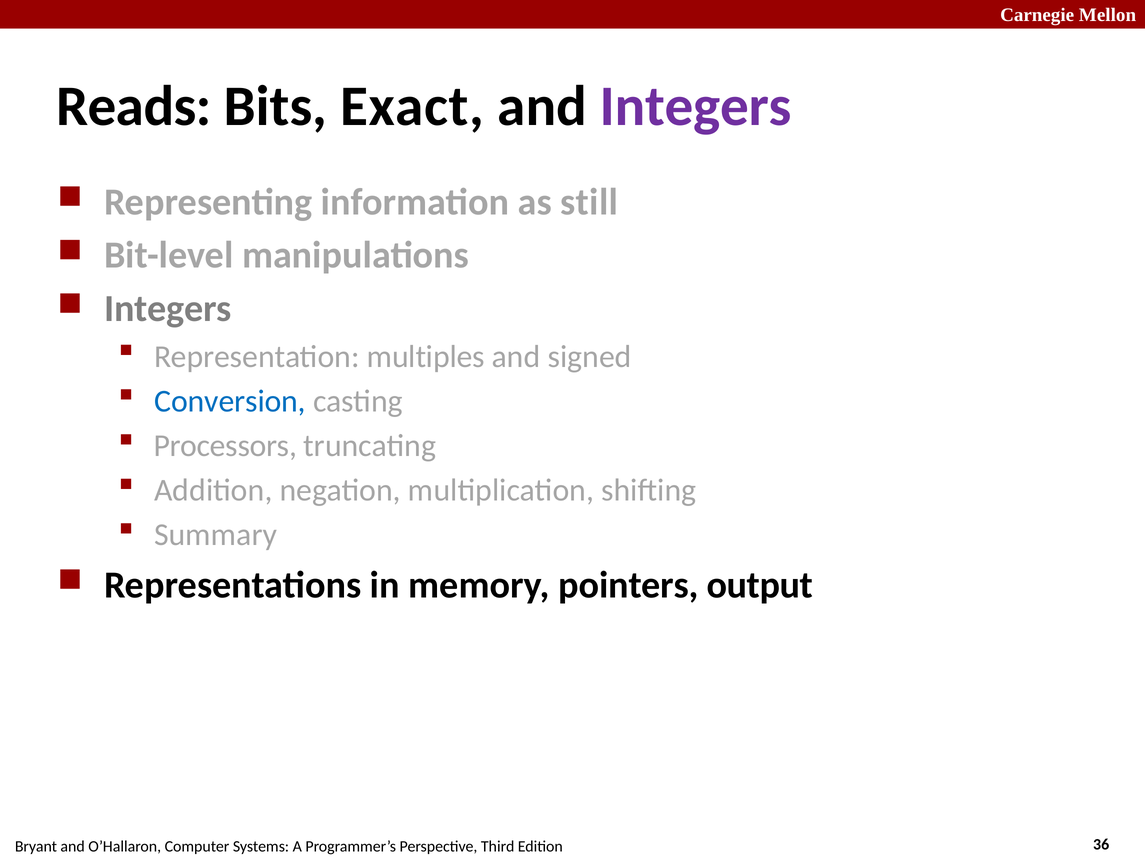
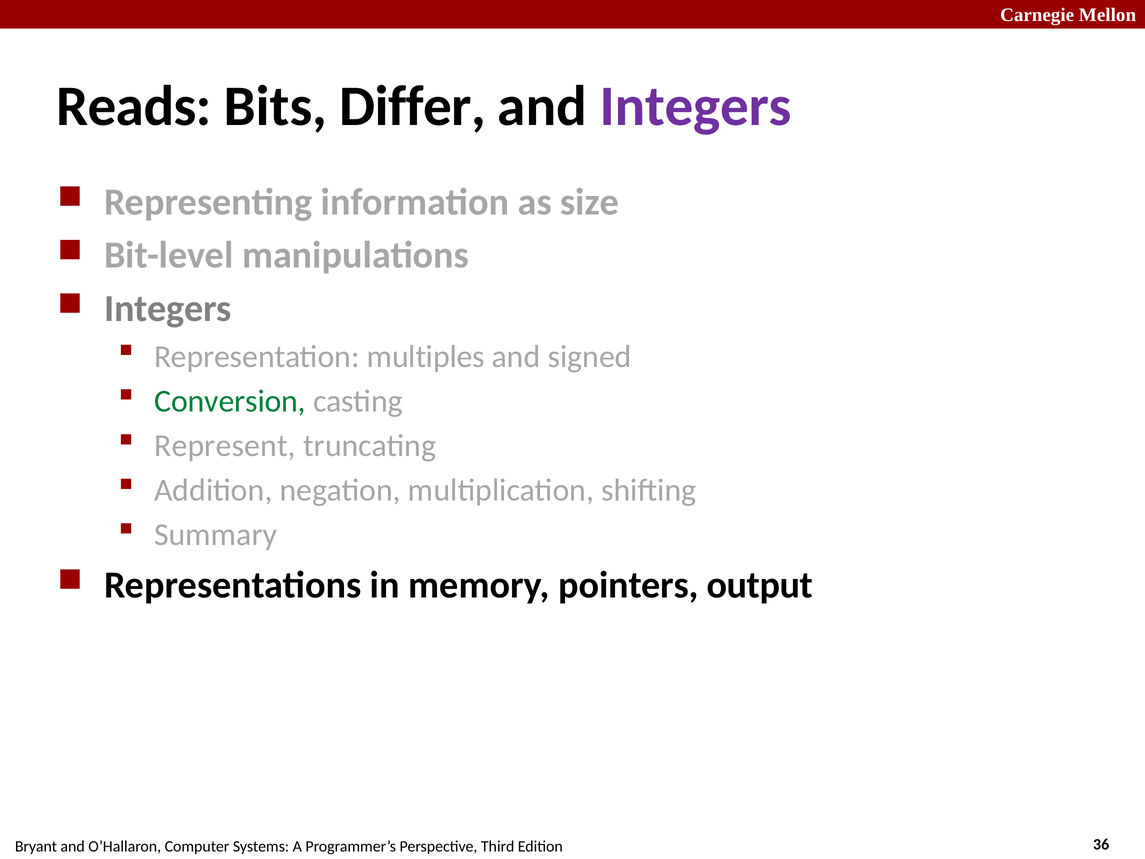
Exact: Exact -> Differ
still: still -> size
Conversion colour: blue -> green
Processors: Processors -> Represent
